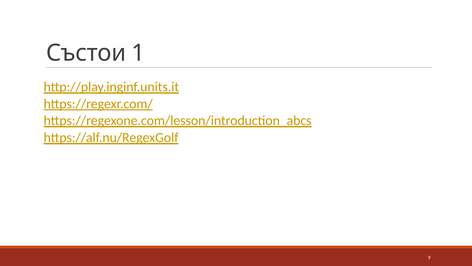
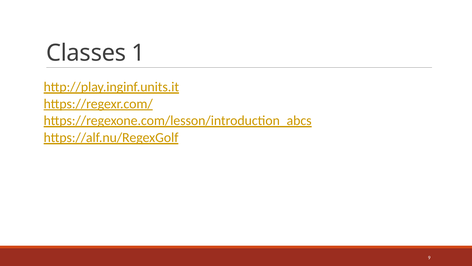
Състои: Състои -> Classes
